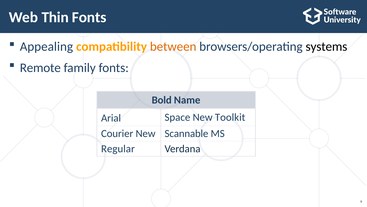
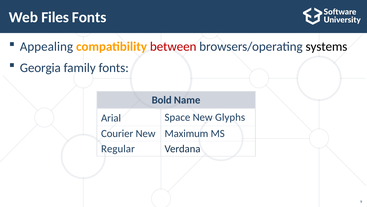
Thin: Thin -> Files
between colour: orange -> red
Remote: Remote -> Georgia
Toolkit: Toolkit -> Glyphs
Scannable: Scannable -> Maximum
